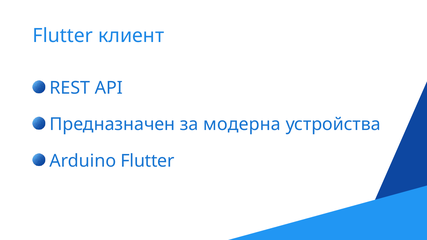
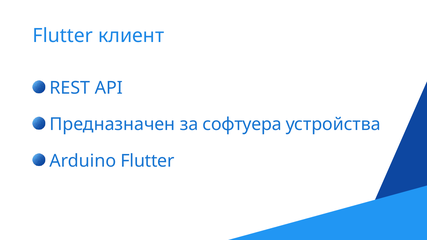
модерна: модерна -> софтуера
